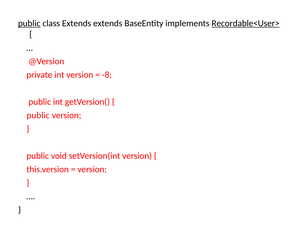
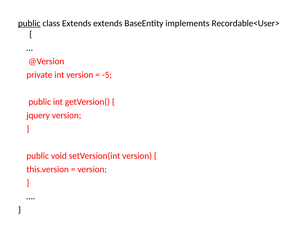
Recordable<User> underline: present -> none
-8: -8 -> -5
public at (38, 115): public -> jquery
